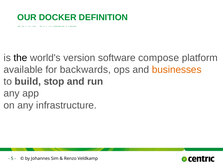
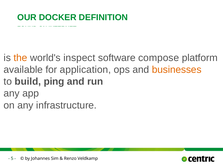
the colour: black -> orange
version: version -> inspect
backwards: backwards -> application
stop: stop -> ping
